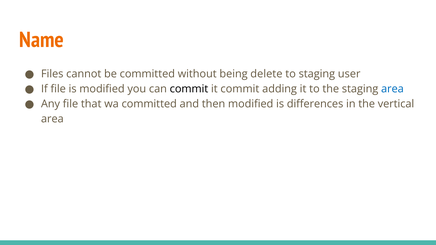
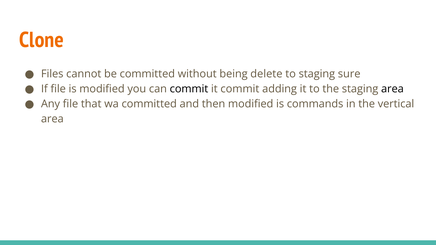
Name: Name -> Clone
user: user -> sure
area at (392, 89) colour: blue -> black
differences: differences -> commands
